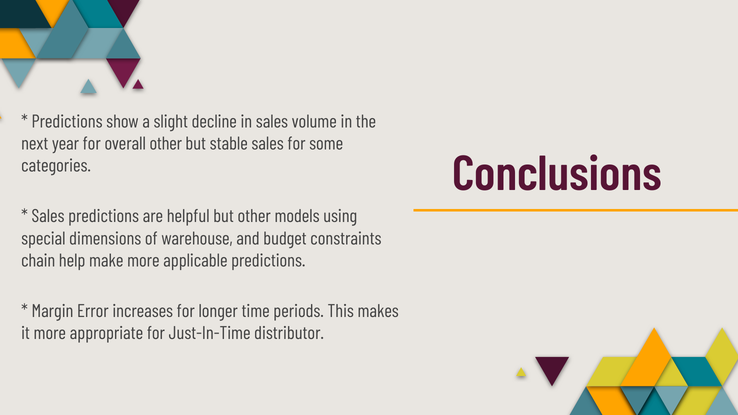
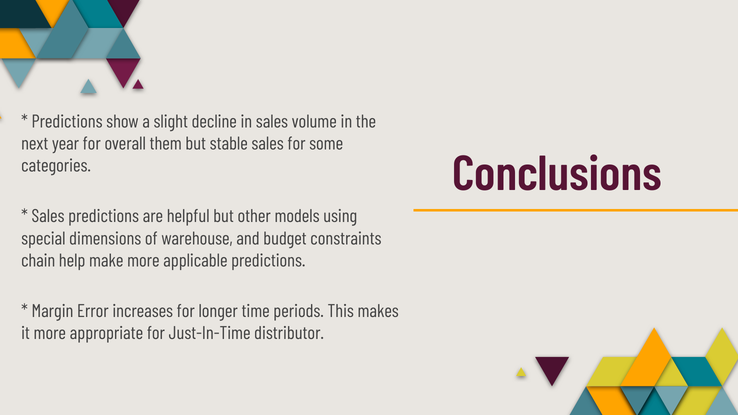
overall other: other -> them
